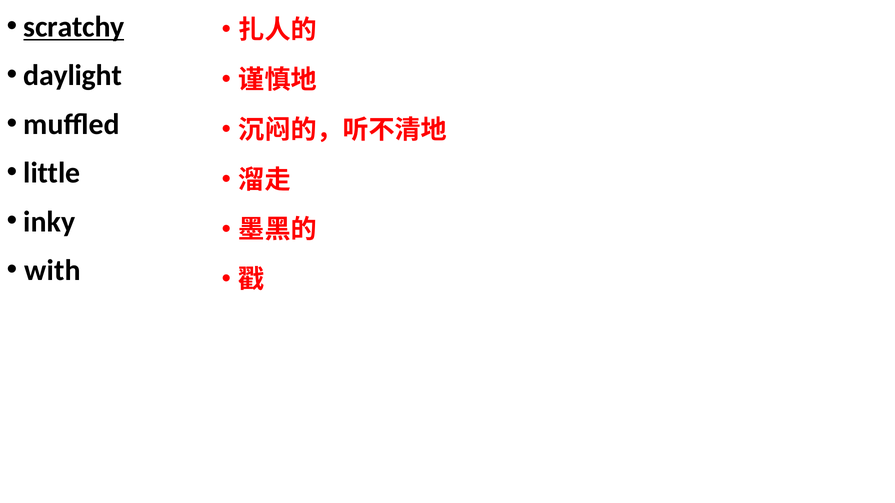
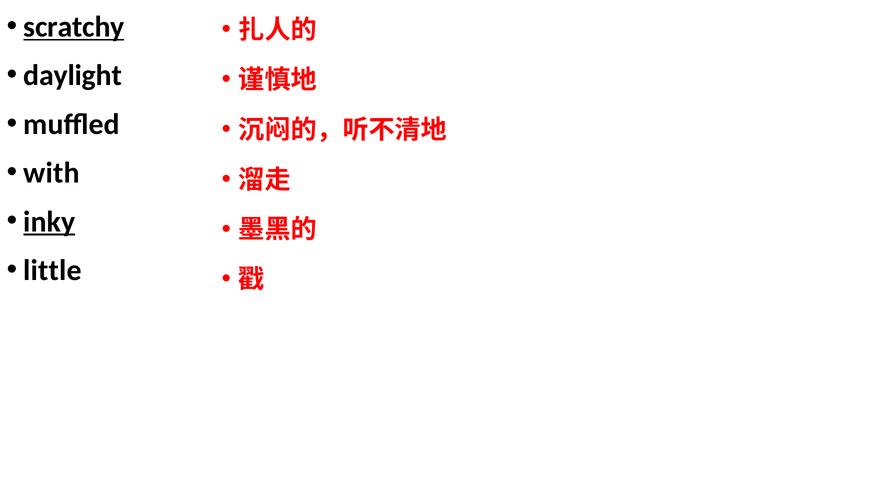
little: little -> with
inky underline: none -> present
with: with -> little
